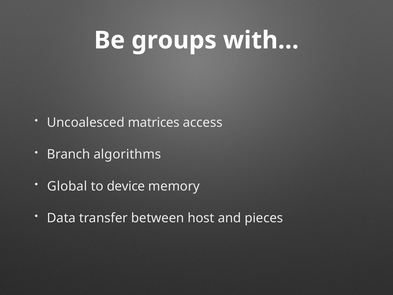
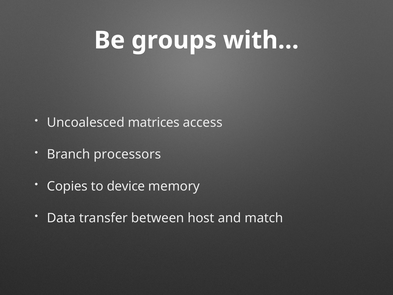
algorithms: algorithms -> processors
Global: Global -> Copies
pieces: pieces -> match
